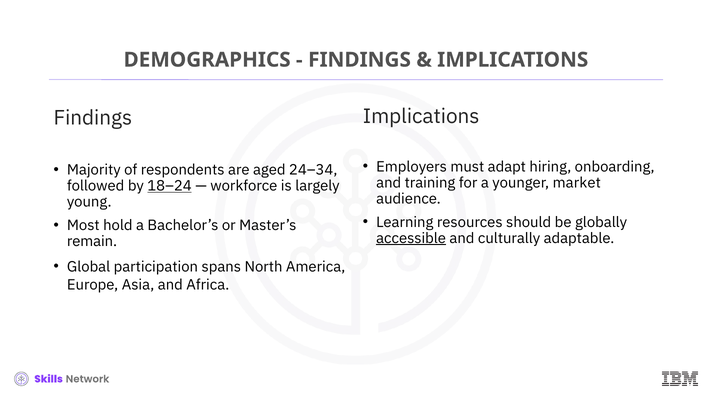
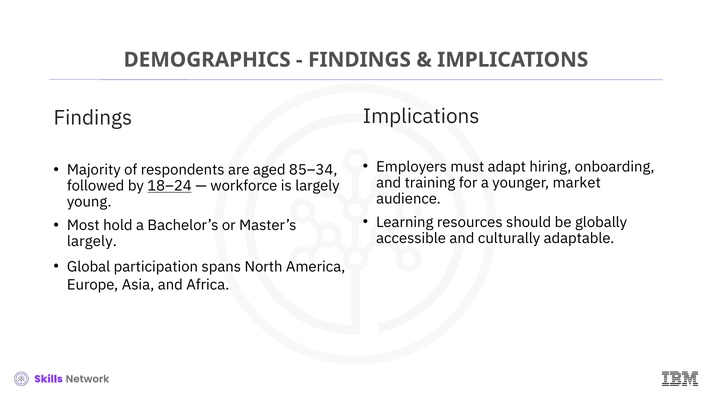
24–34: 24–34 -> 85–34
accessible underline: present -> none
remain at (92, 242): remain -> largely
